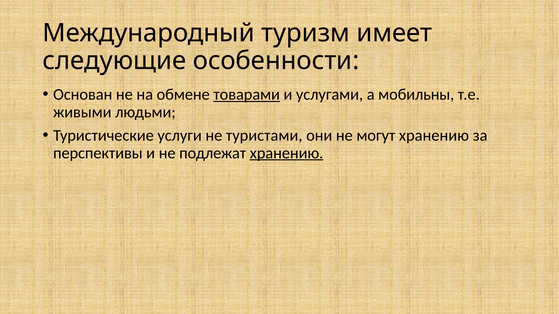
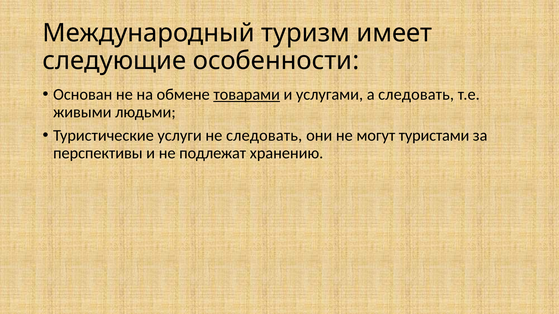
а мобильны: мобильны -> следовать
не туристами: туристами -> следовать
могут хранению: хранению -> туристами
хранению at (287, 153) underline: present -> none
